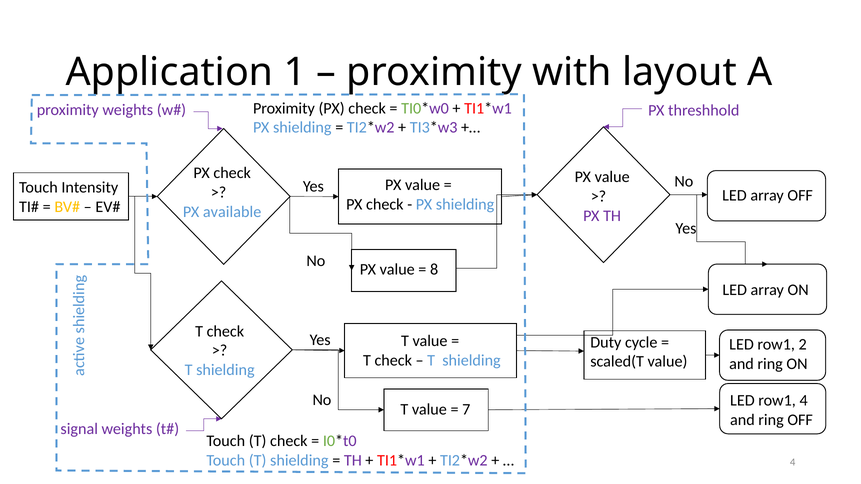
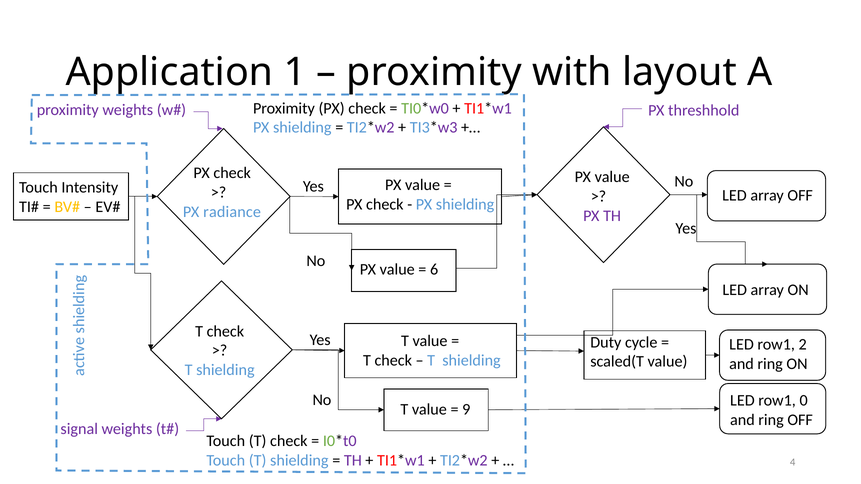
available: available -> radiance
8: 8 -> 6
row1 4: 4 -> 0
7: 7 -> 9
